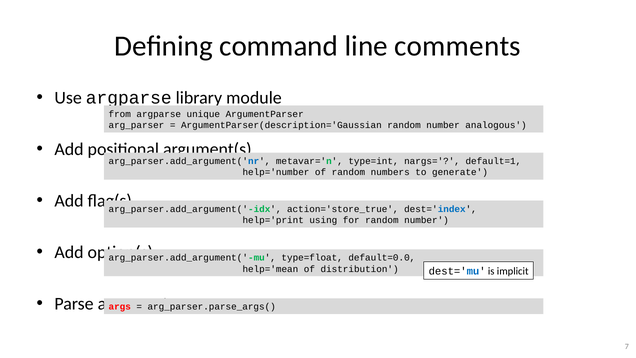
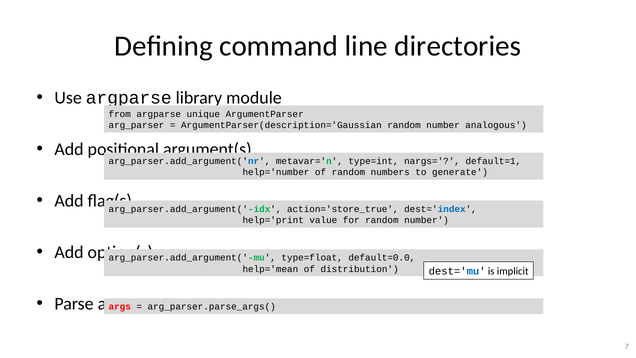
comments: comments -> directories
using: using -> value
